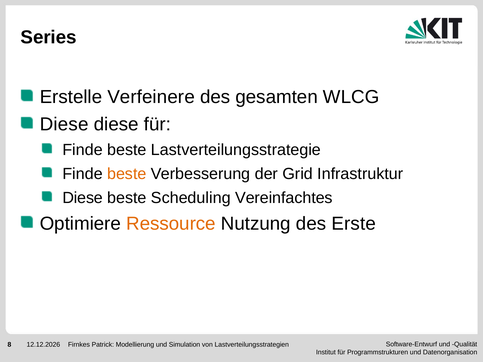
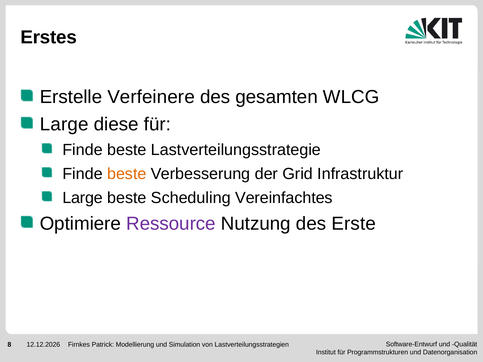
Series: Series -> Erstes
Diese at (64, 124): Diese -> Large
Diese at (83, 198): Diese -> Large
Ressource colour: orange -> purple
